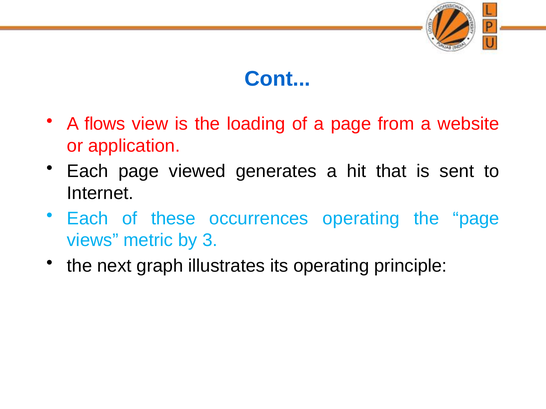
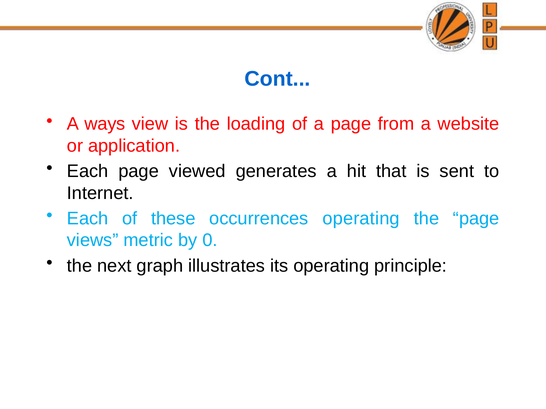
flows: flows -> ways
3: 3 -> 0
